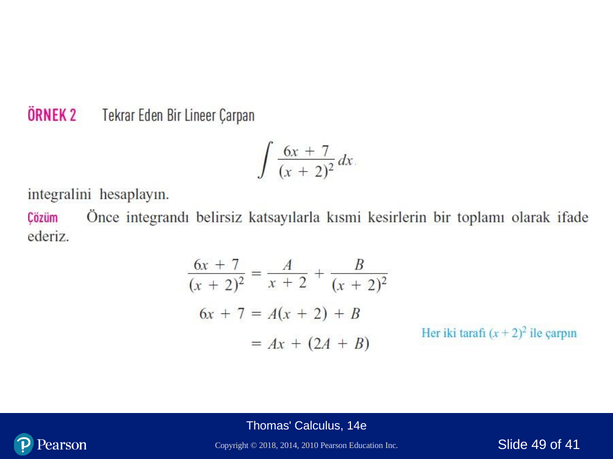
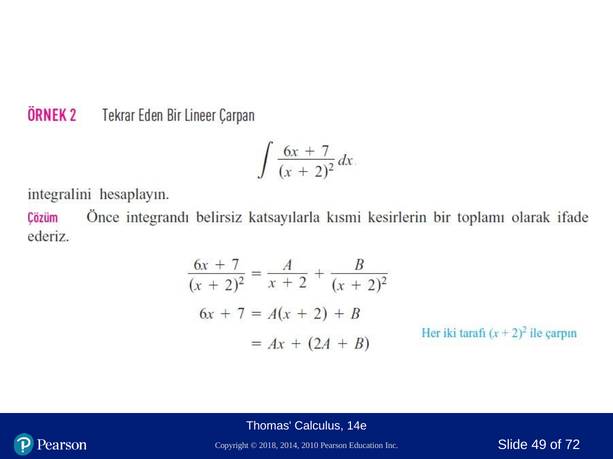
41: 41 -> 72
